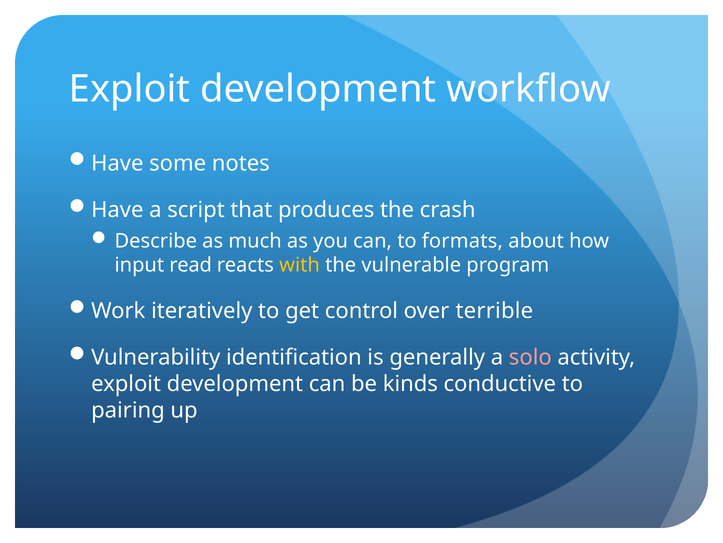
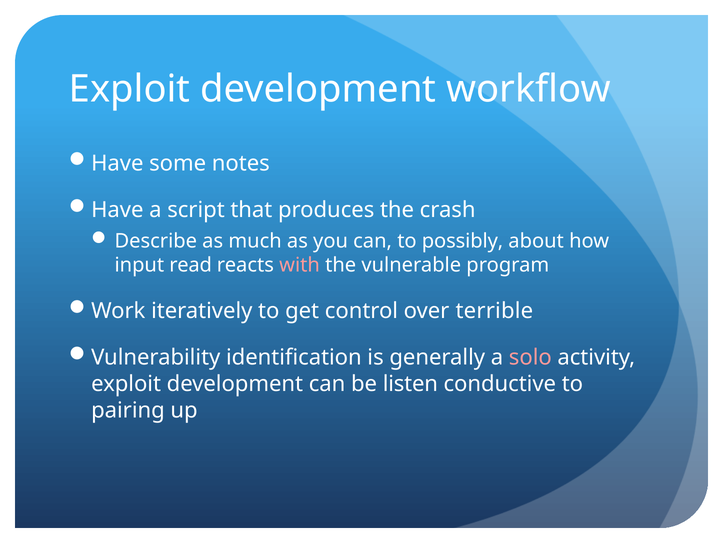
formats: formats -> possibly
with colour: yellow -> pink
kinds: kinds -> listen
